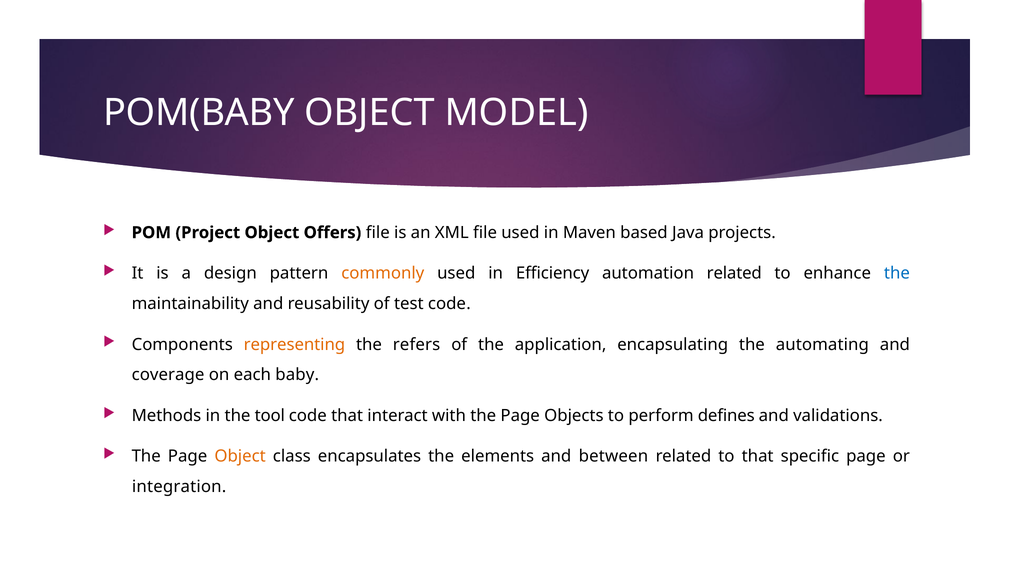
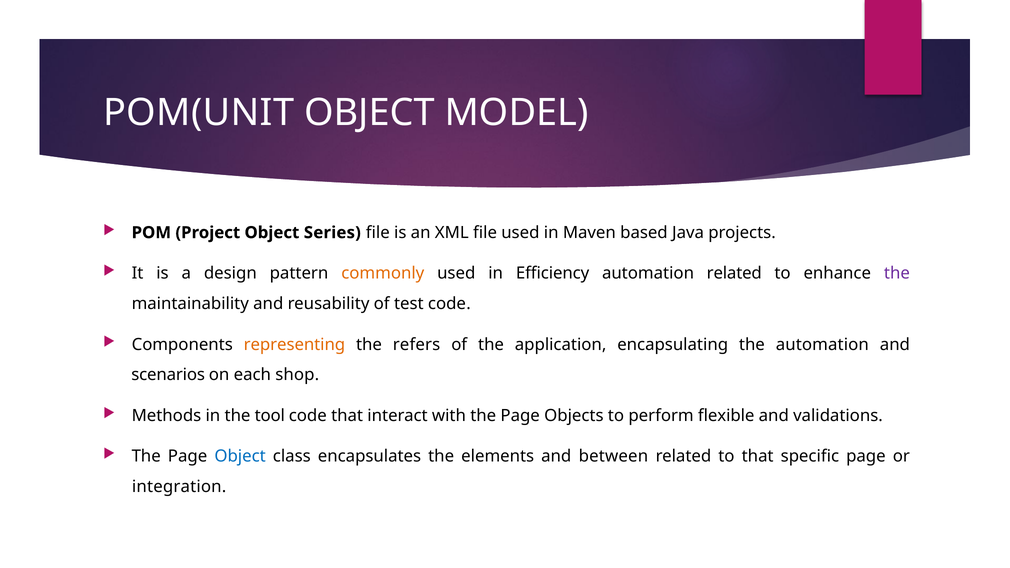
POM(BABY: POM(BABY -> POM(UNIT
Offers: Offers -> Series
the at (897, 273) colour: blue -> purple
the automating: automating -> automation
coverage: coverage -> scenarios
baby: baby -> shop
defines: defines -> flexible
Object at (240, 456) colour: orange -> blue
